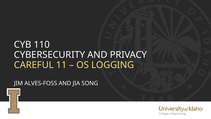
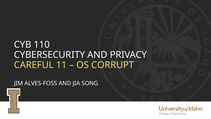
LOGGING: LOGGING -> CORRUPT
